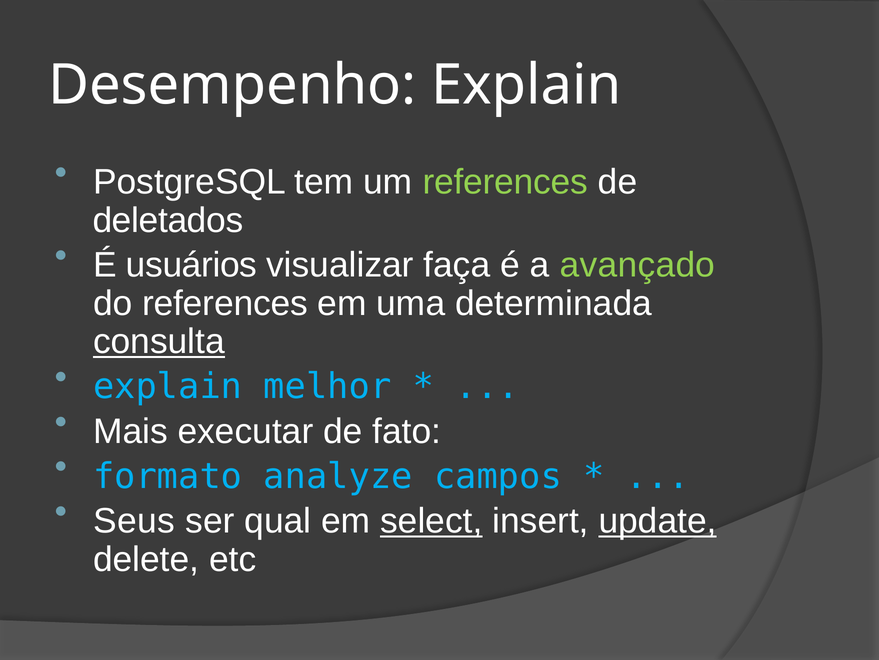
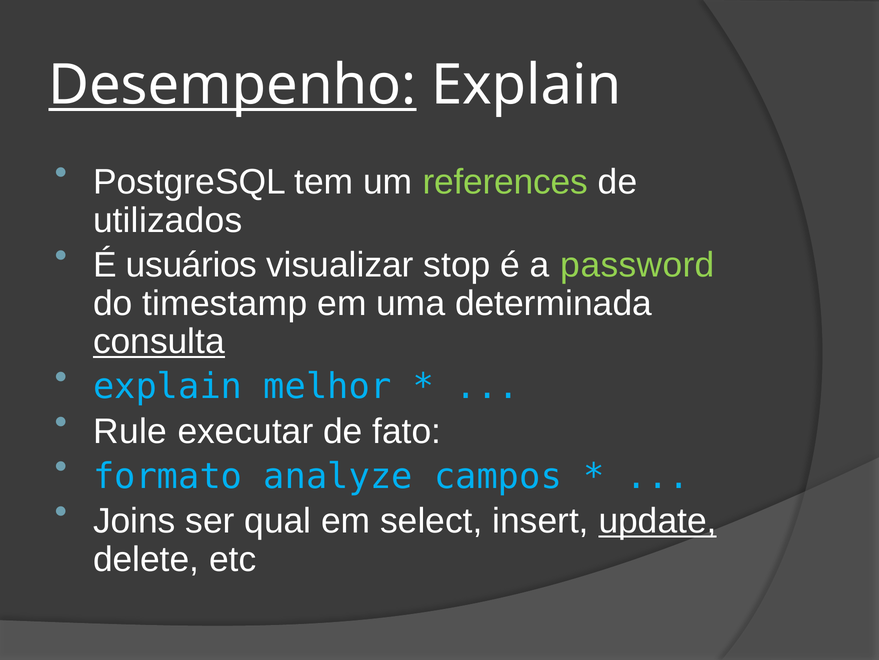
Desempenho underline: none -> present
deletados: deletados -> utilizados
faça: faça -> stop
avançado: avançado -> password
do references: references -> timestamp
Mais: Mais -> Rule
Seus: Seus -> Joins
select underline: present -> none
